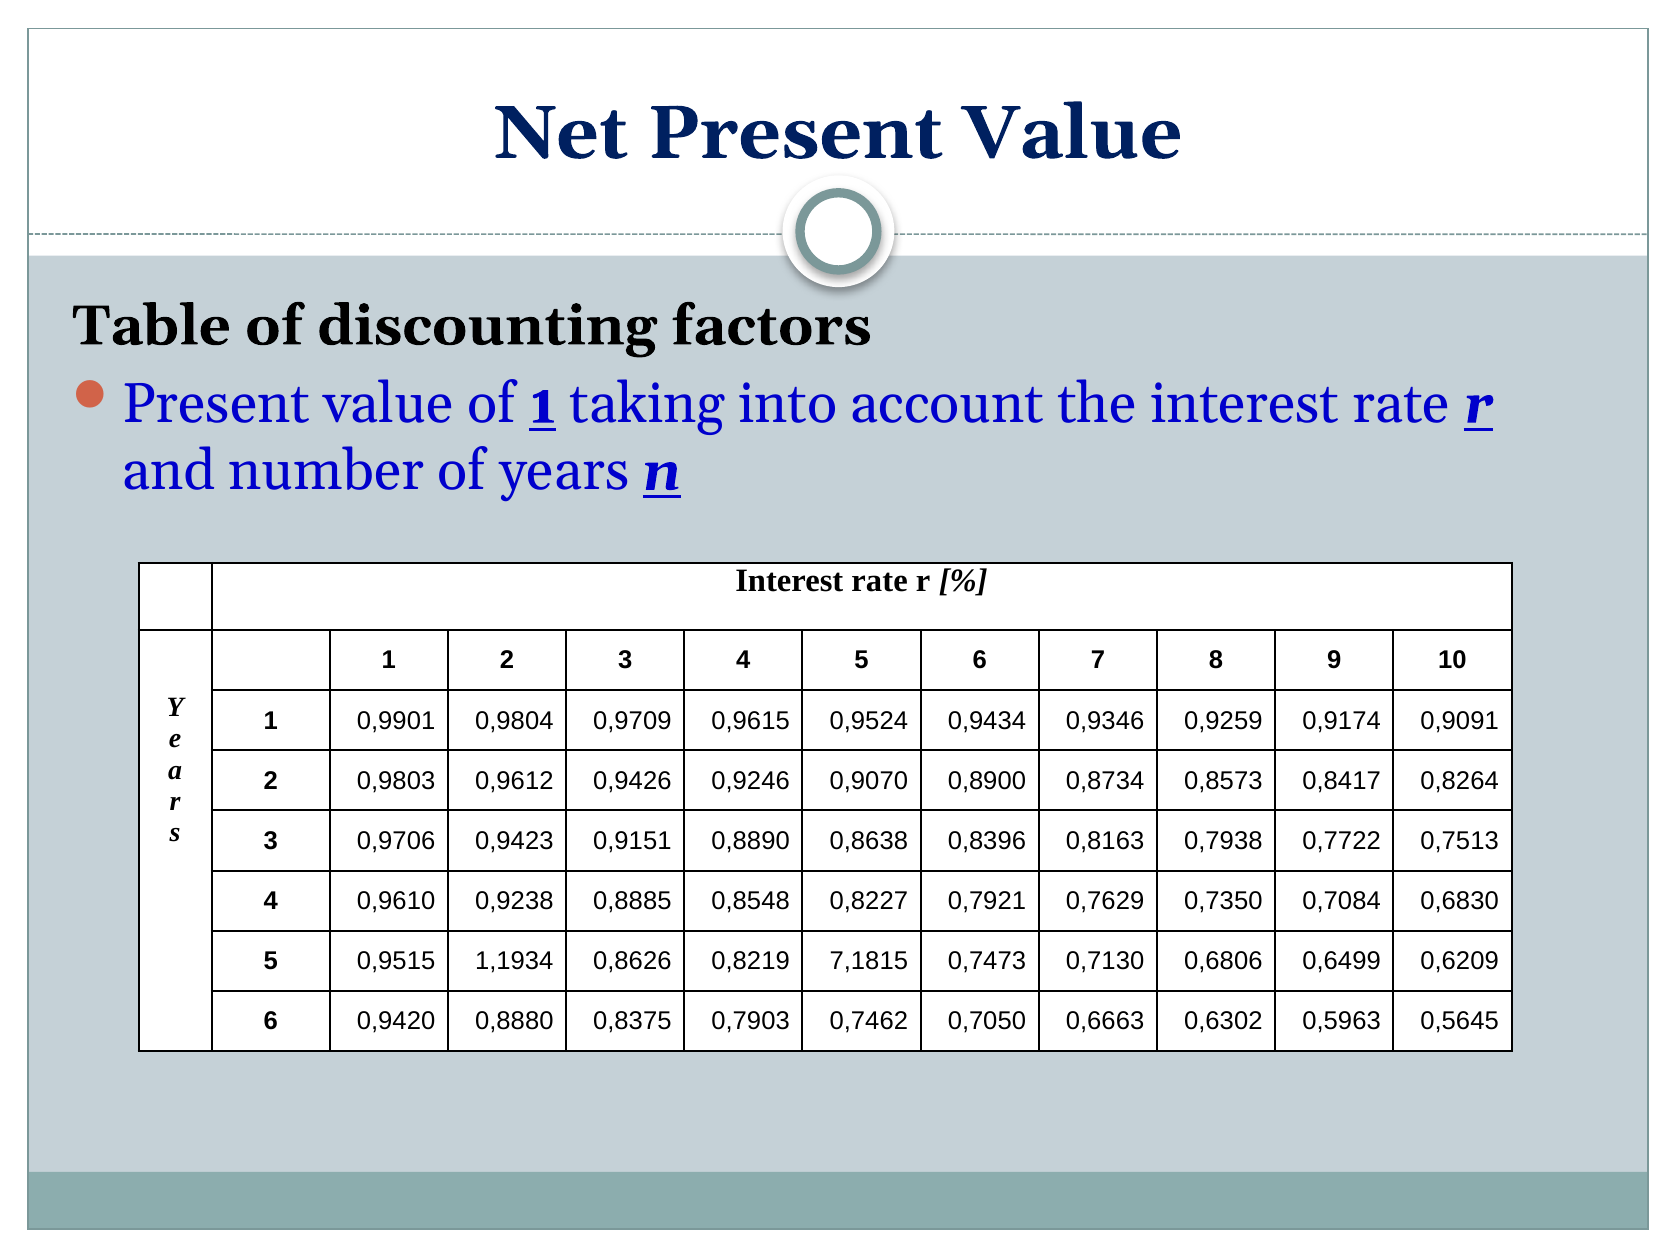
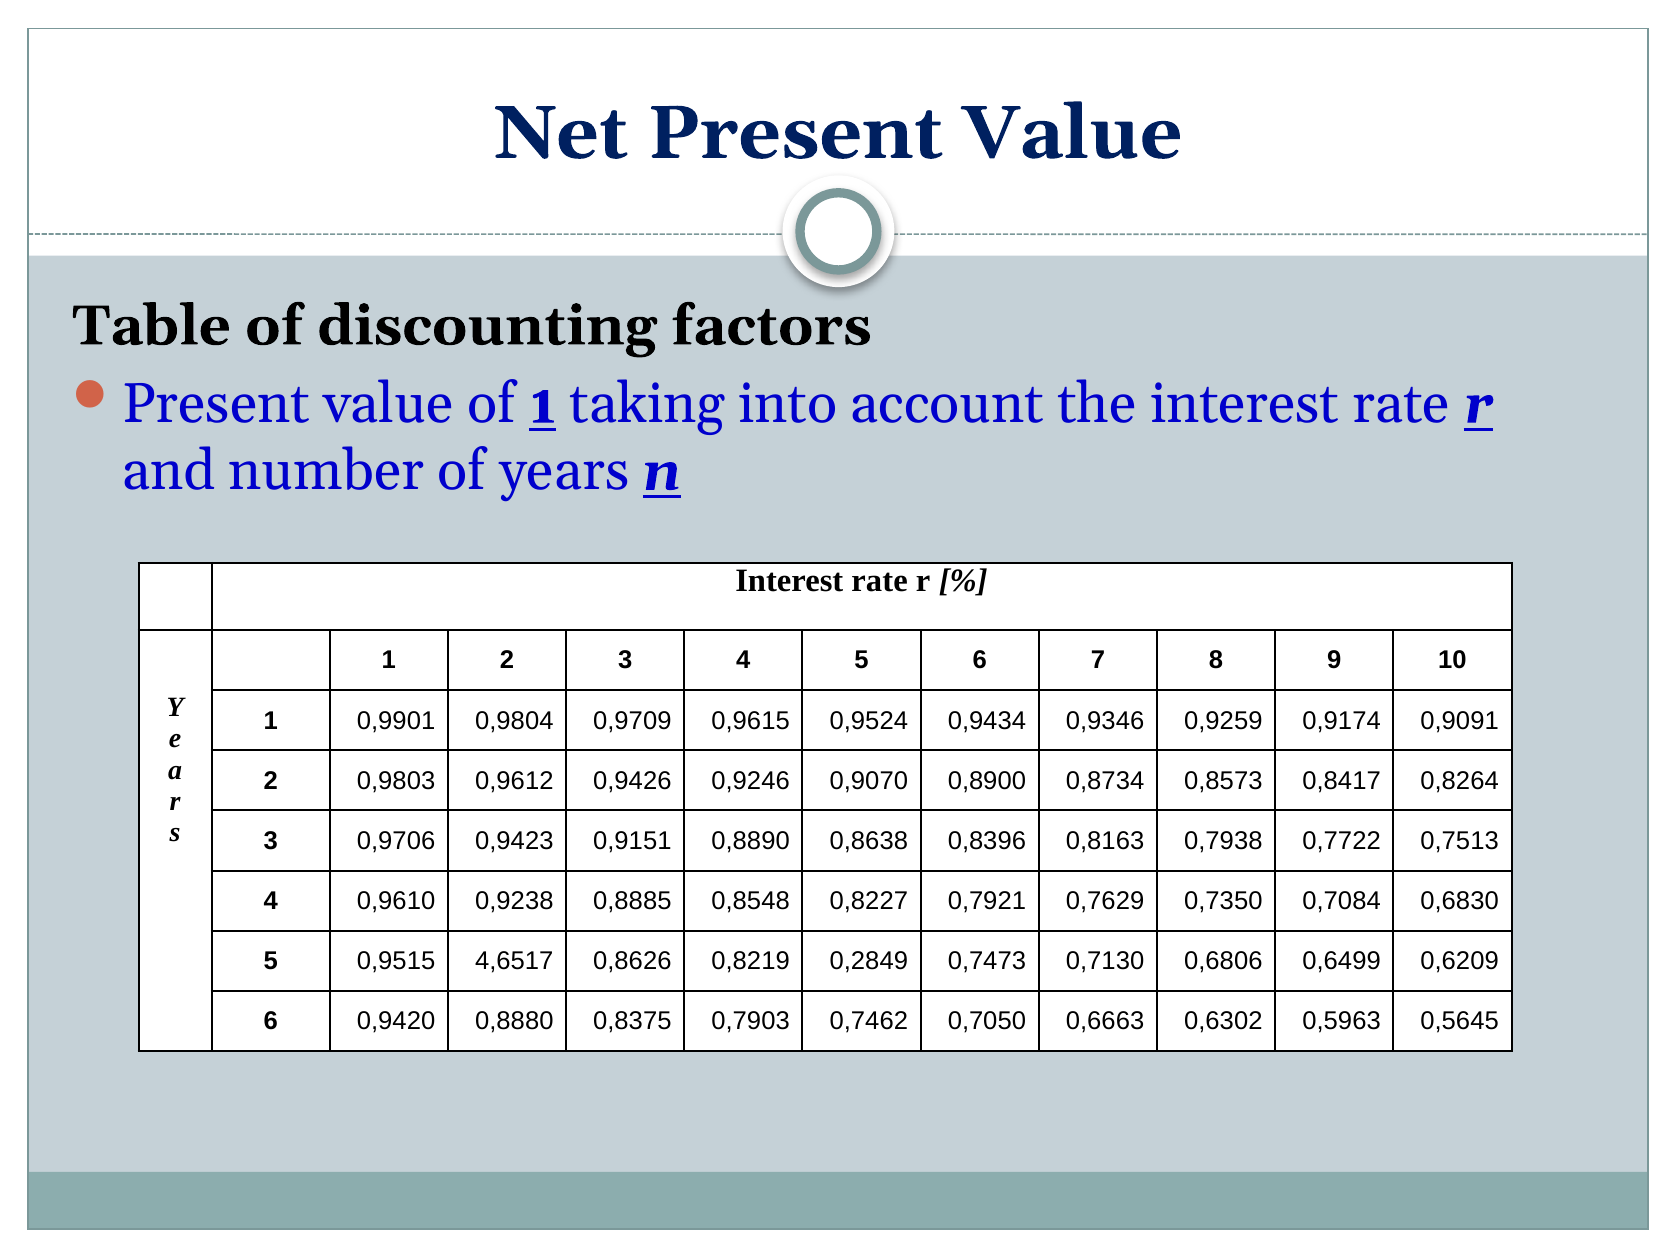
1,1934: 1,1934 -> 4,6517
7,1815: 7,1815 -> 0,2849
